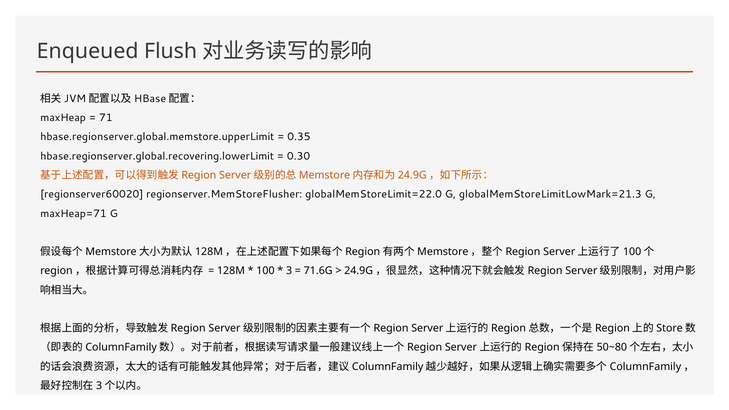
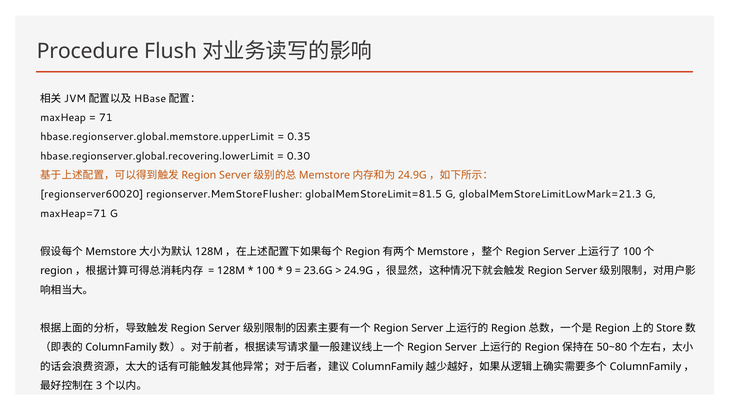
Enqueued: Enqueued -> Procedure
globalMemStoreLimit=22.0: globalMemStoreLimit=22.0 -> globalMemStoreLimit=81.5
3: 3 -> 9
71.6G: 71.6G -> 23.6G
